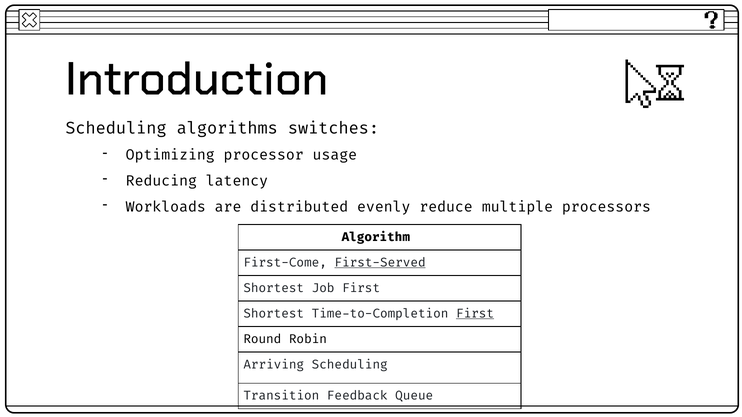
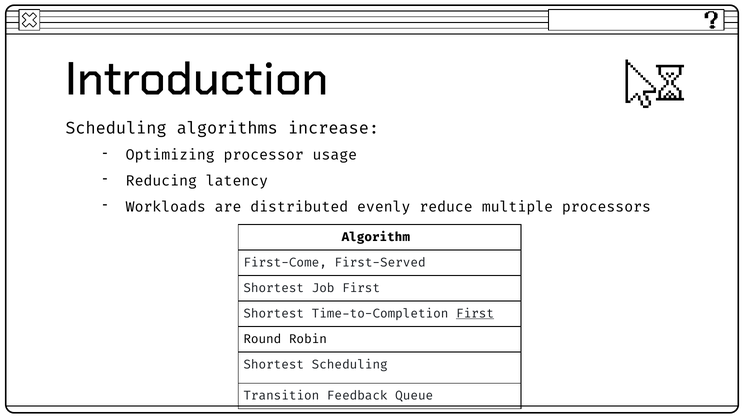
switches: switches -> increase
First-Served underline: present -> none
Arriving at (274, 365): Arriving -> Shortest
